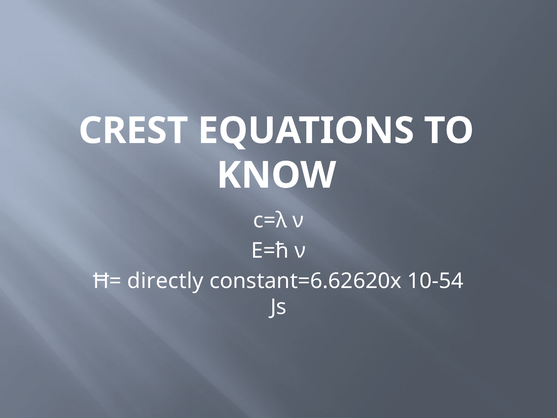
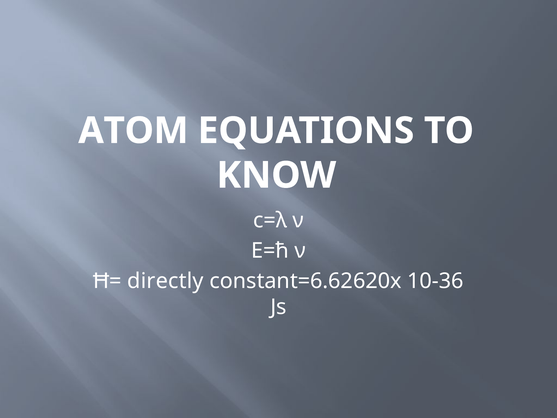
CREST: CREST -> ATOM
10-54: 10-54 -> 10-36
